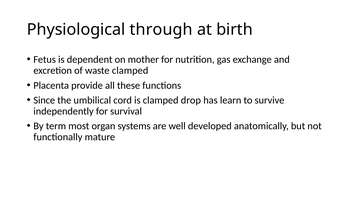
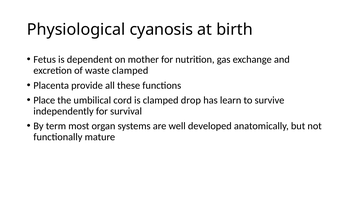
through: through -> cyanosis
Since: Since -> Place
